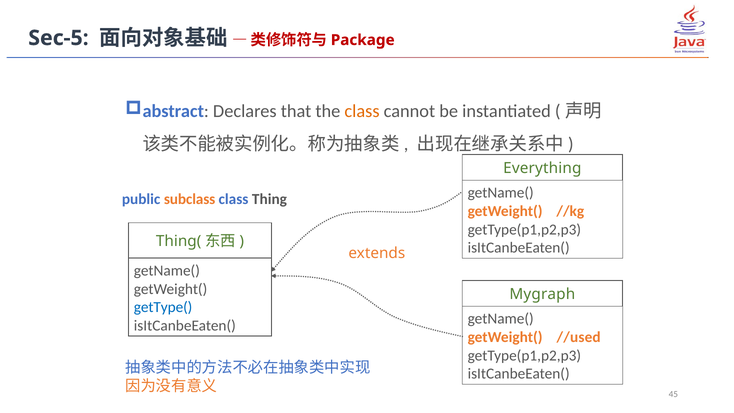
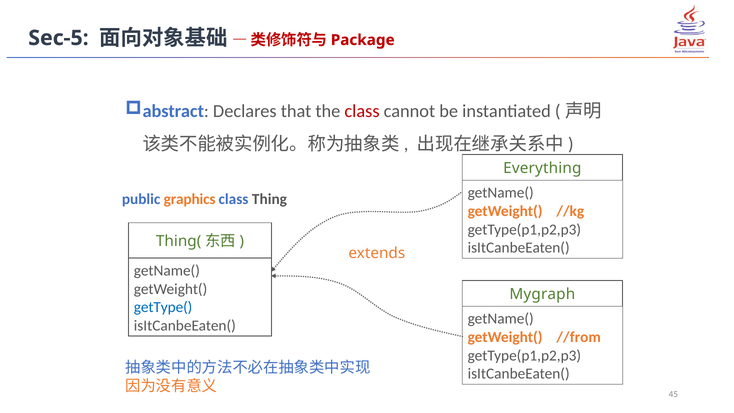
class at (362, 111) colour: orange -> red
subclass: subclass -> graphics
//used: //used -> //from
